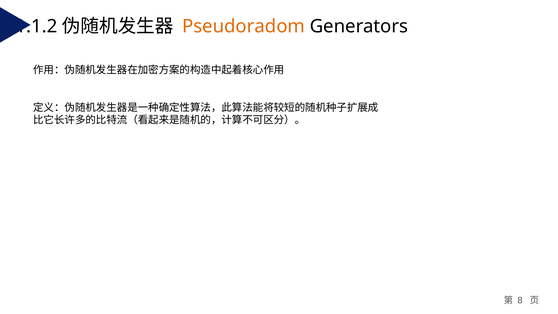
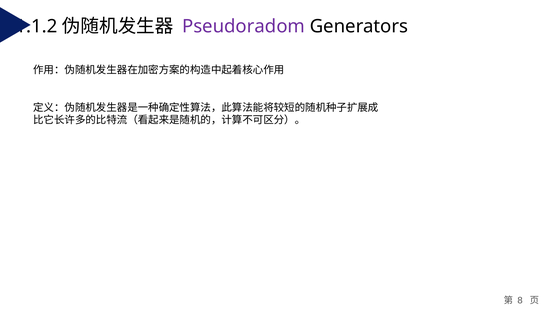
Pseudoradom colour: orange -> purple
